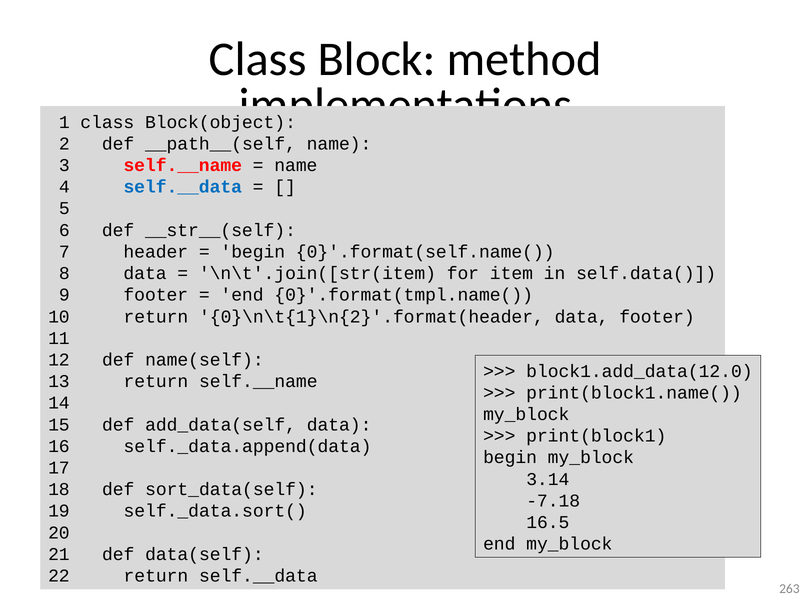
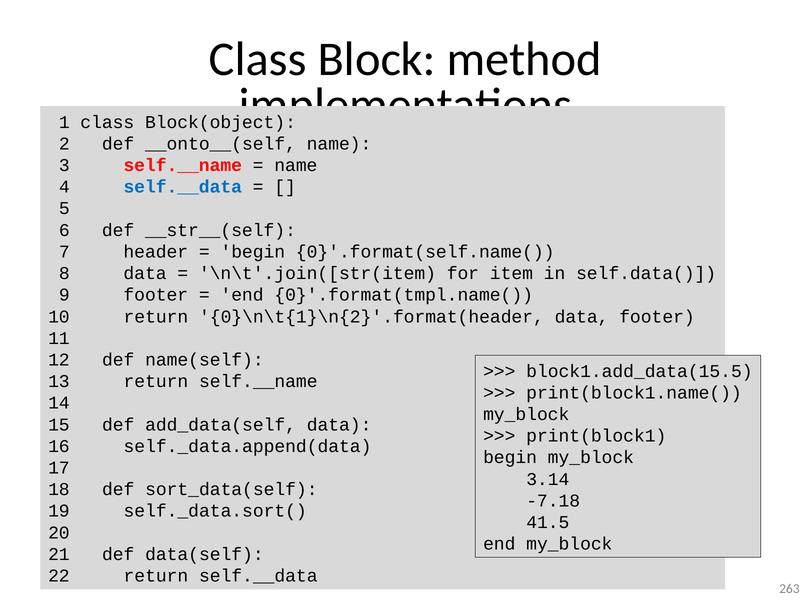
__path__(self: __path__(self -> __onto__(self
block1.add_data(12.0: block1.add_data(12.0 -> block1.add_data(15.5
16.5: 16.5 -> 41.5
